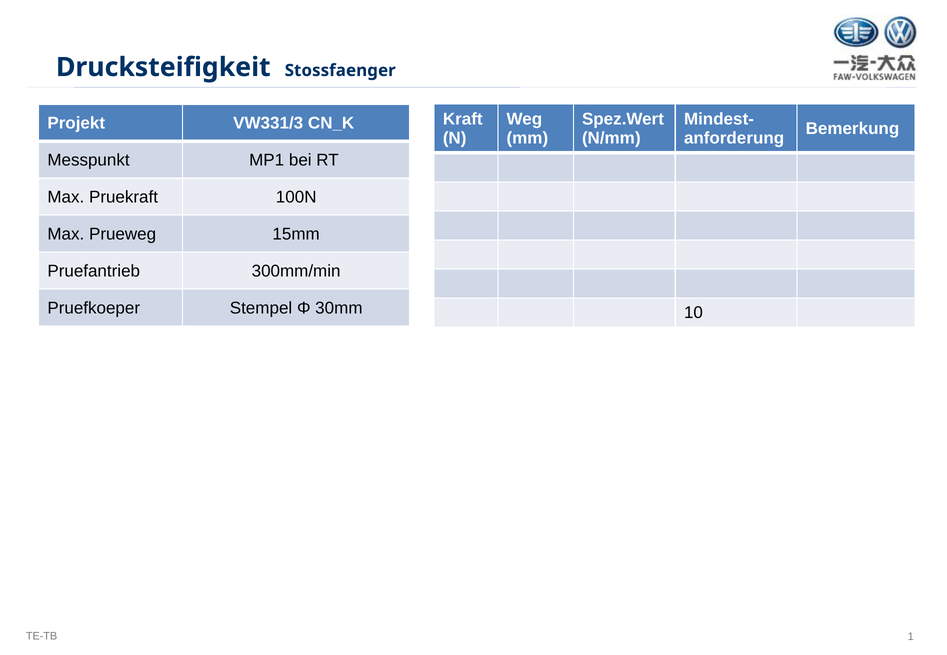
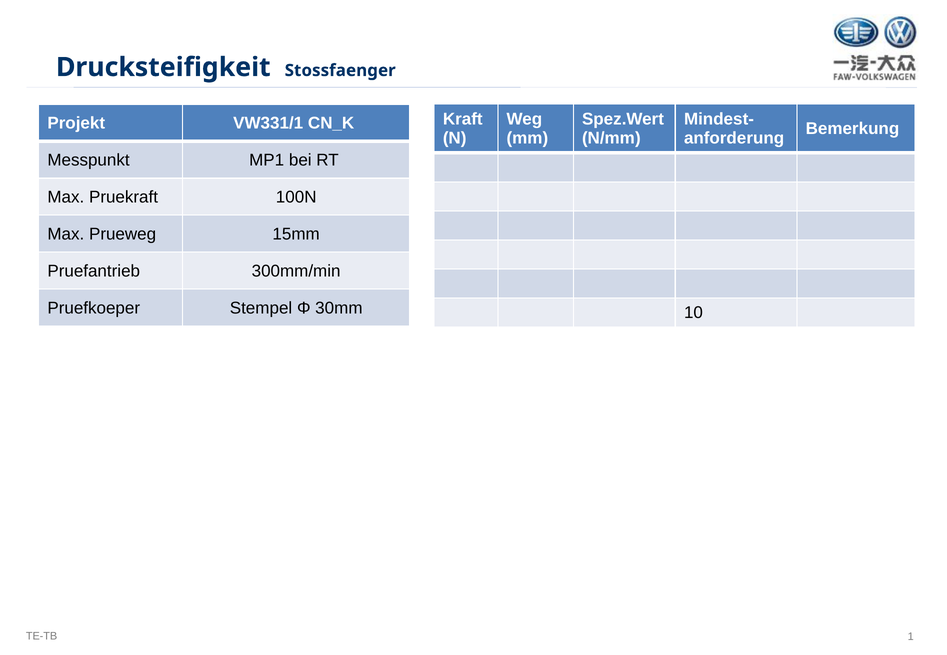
VW331/3: VW331/3 -> VW331/1
